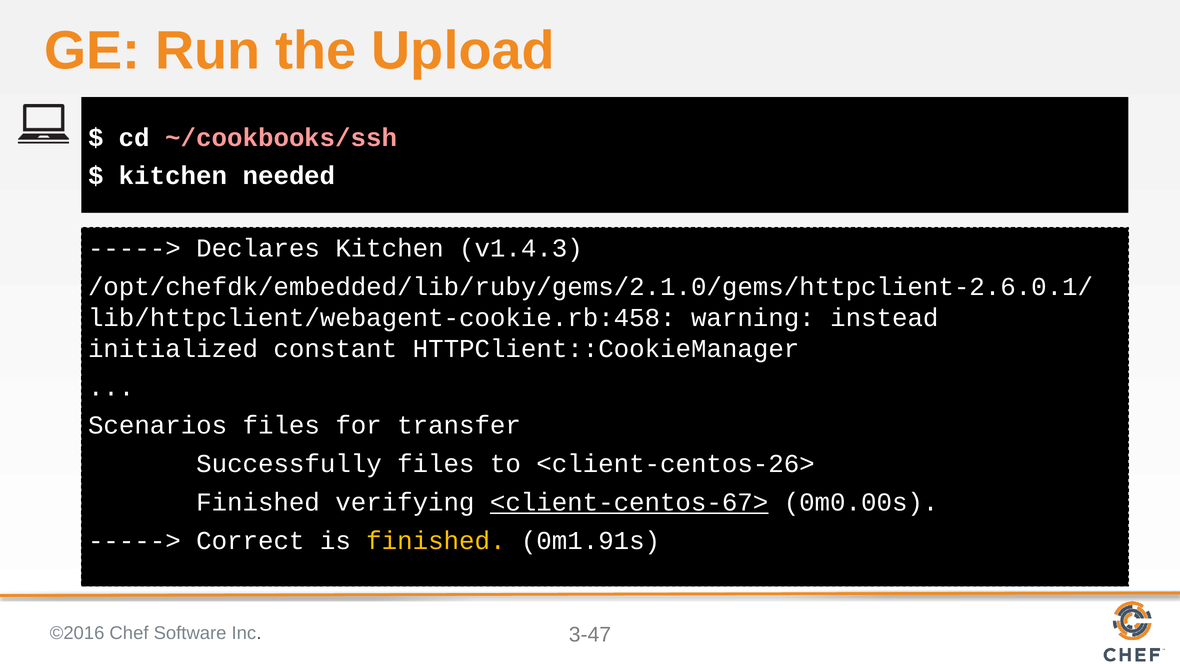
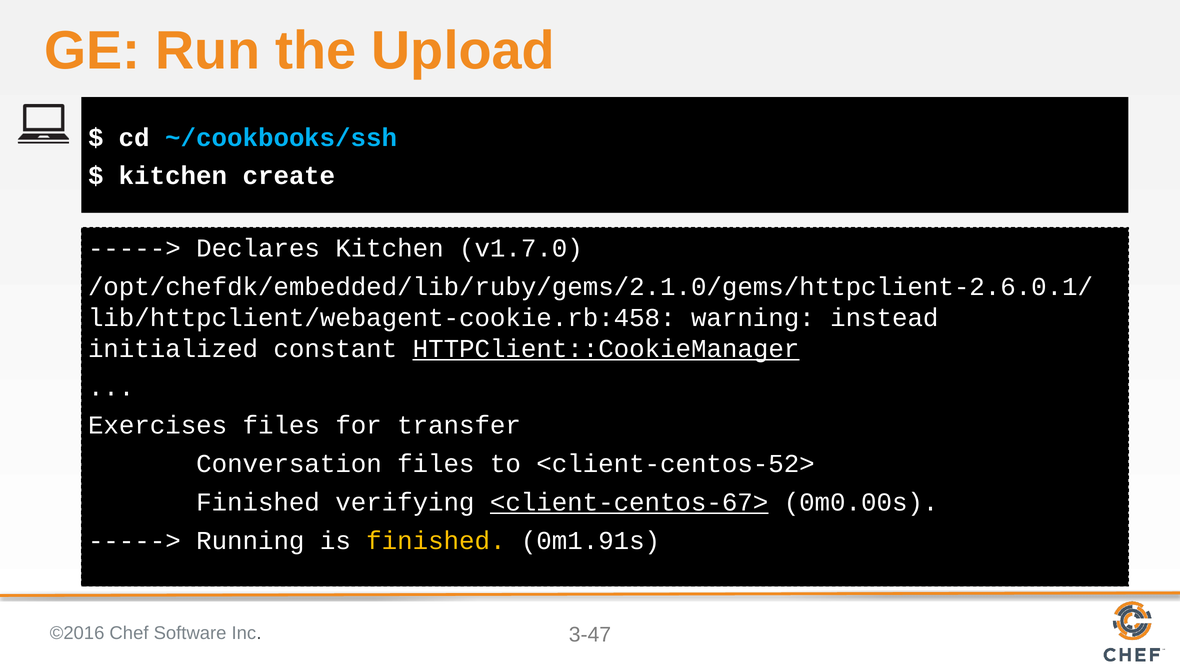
~/cookbooks/ssh colour: pink -> light blue
needed: needed -> create
v1.4.3: v1.4.3 -> v1.7.0
HTTPClient::CookieManager underline: none -> present
Scenarios: Scenarios -> Exercises
Successfully: Successfully -> Conversation
<client-centos-26>: <client-centos-26> -> <client-centos-52>
Correct: Correct -> Running
